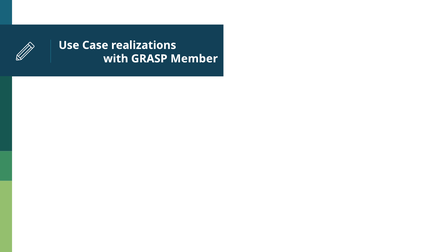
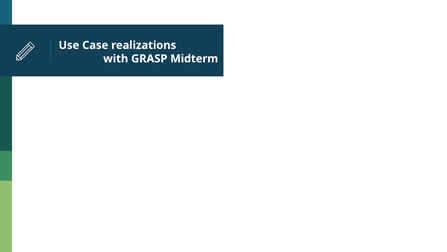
Member: Member -> Midterm
